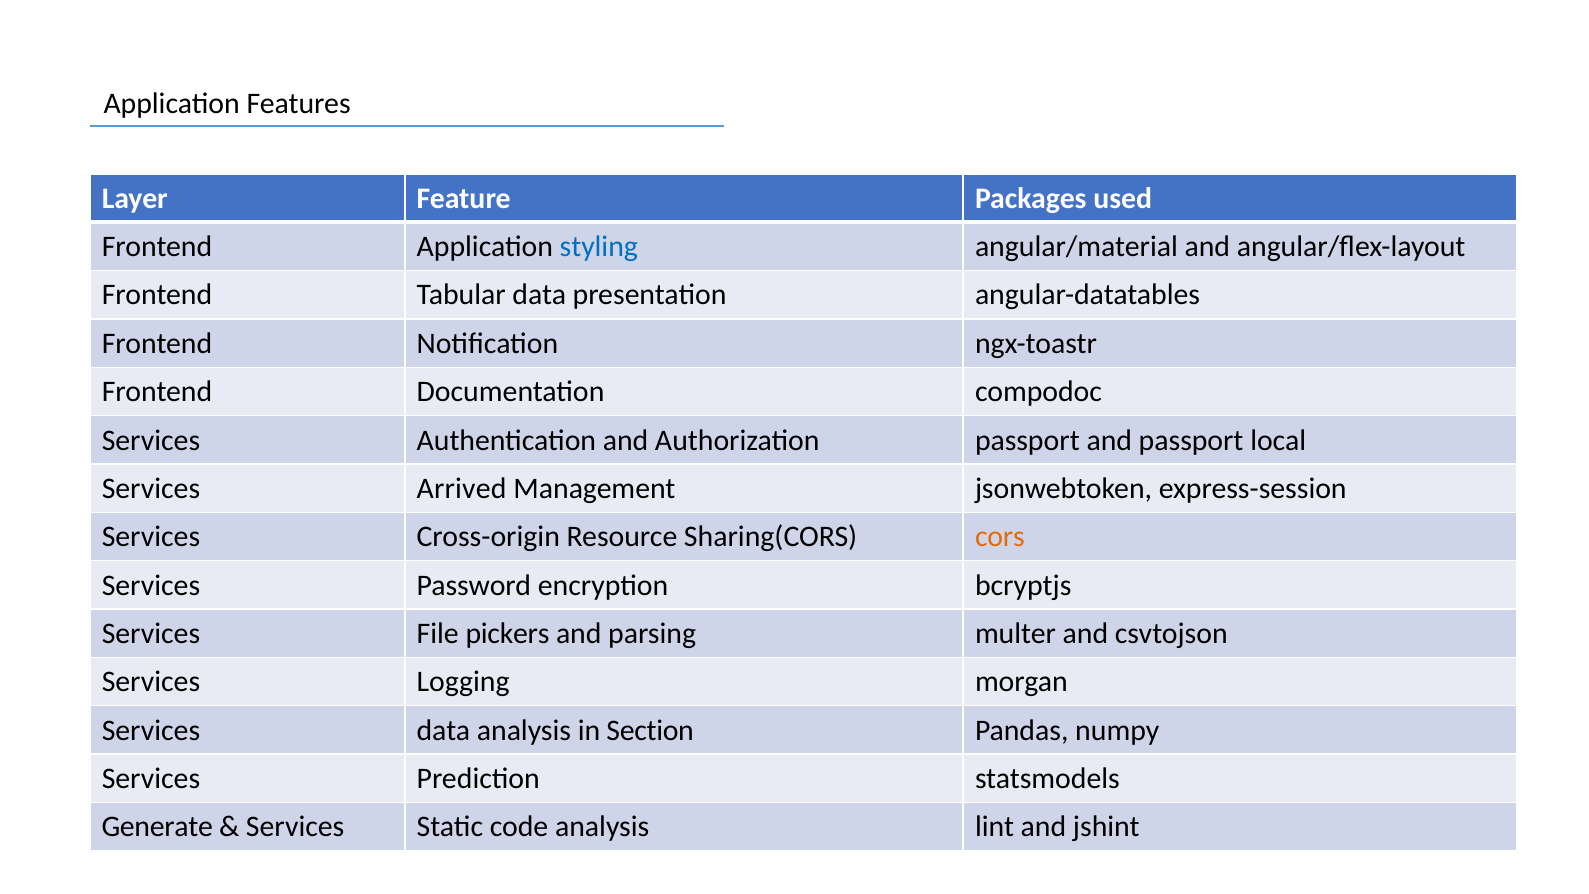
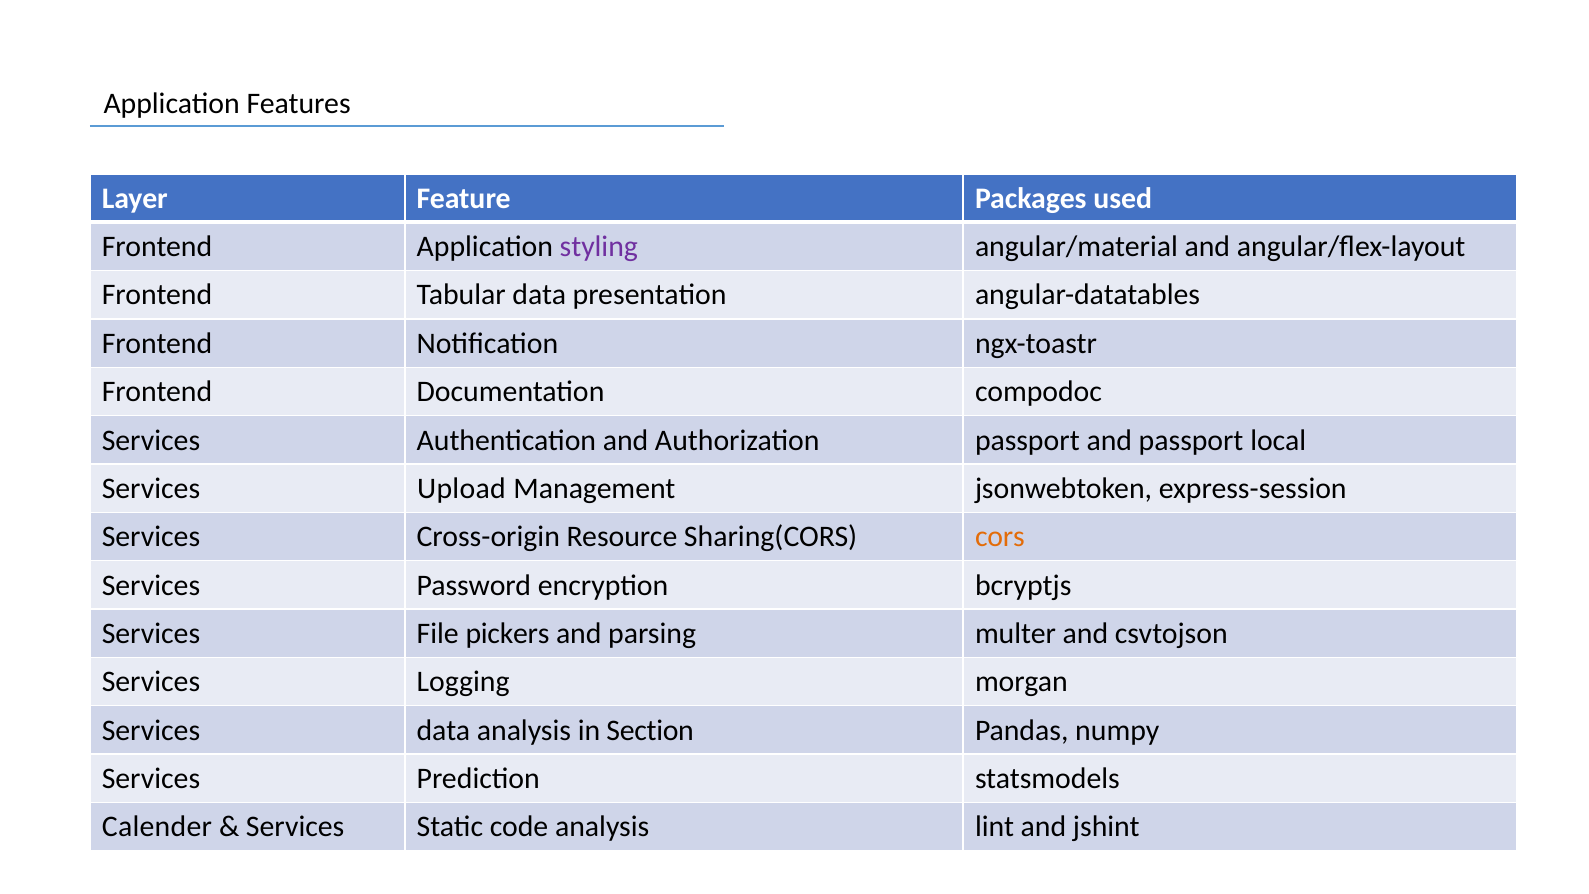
styling colour: blue -> purple
Arrived: Arrived -> Upload
Generate: Generate -> Calender
